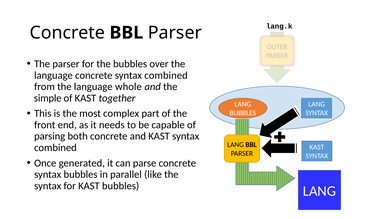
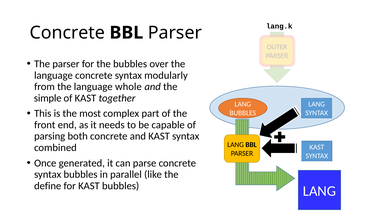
concrete syntax combined: combined -> modularly
syntax at (48, 186): syntax -> define
